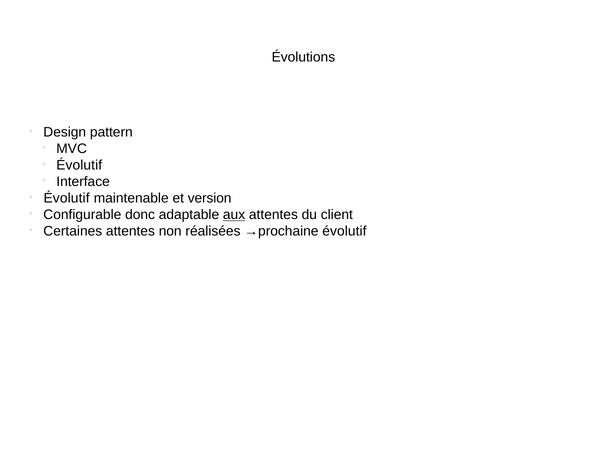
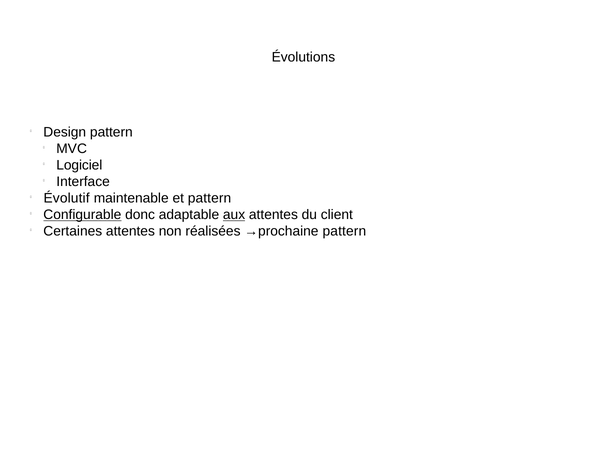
Évolutif at (79, 165): Évolutif -> Logiciel
et version: version -> pattern
Configurable underline: none -> present
→prochaine évolutif: évolutif -> pattern
